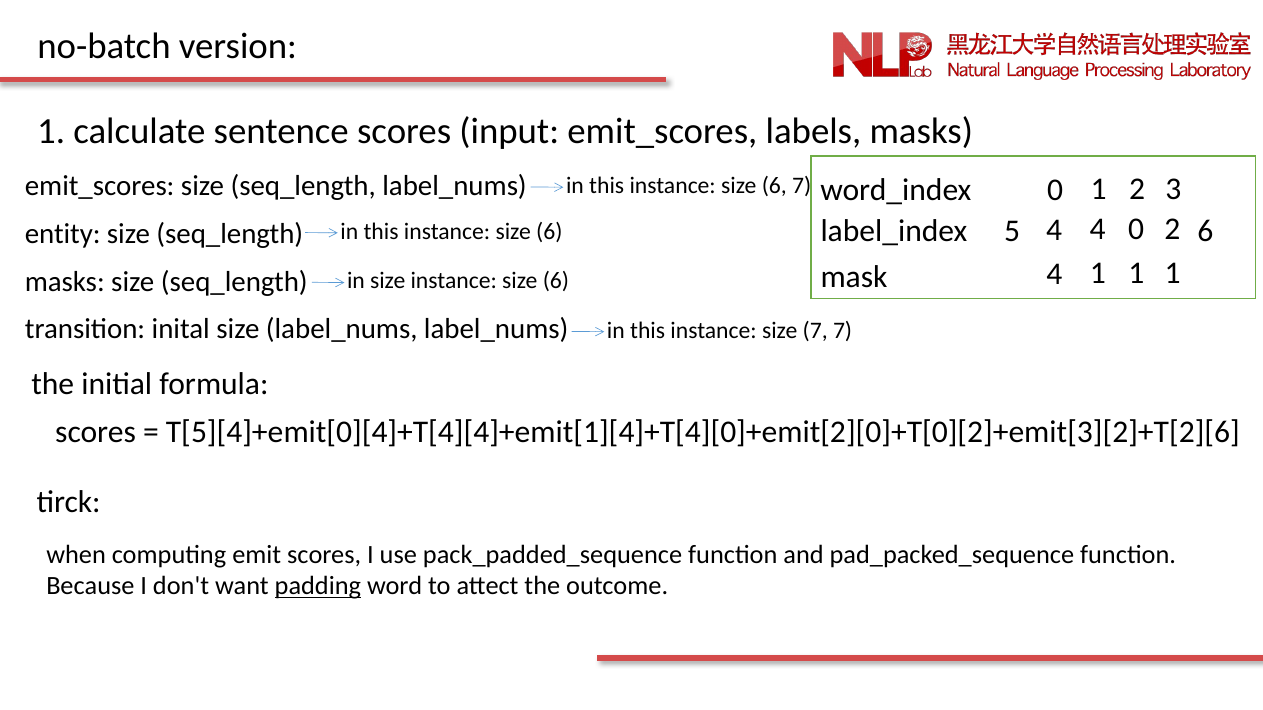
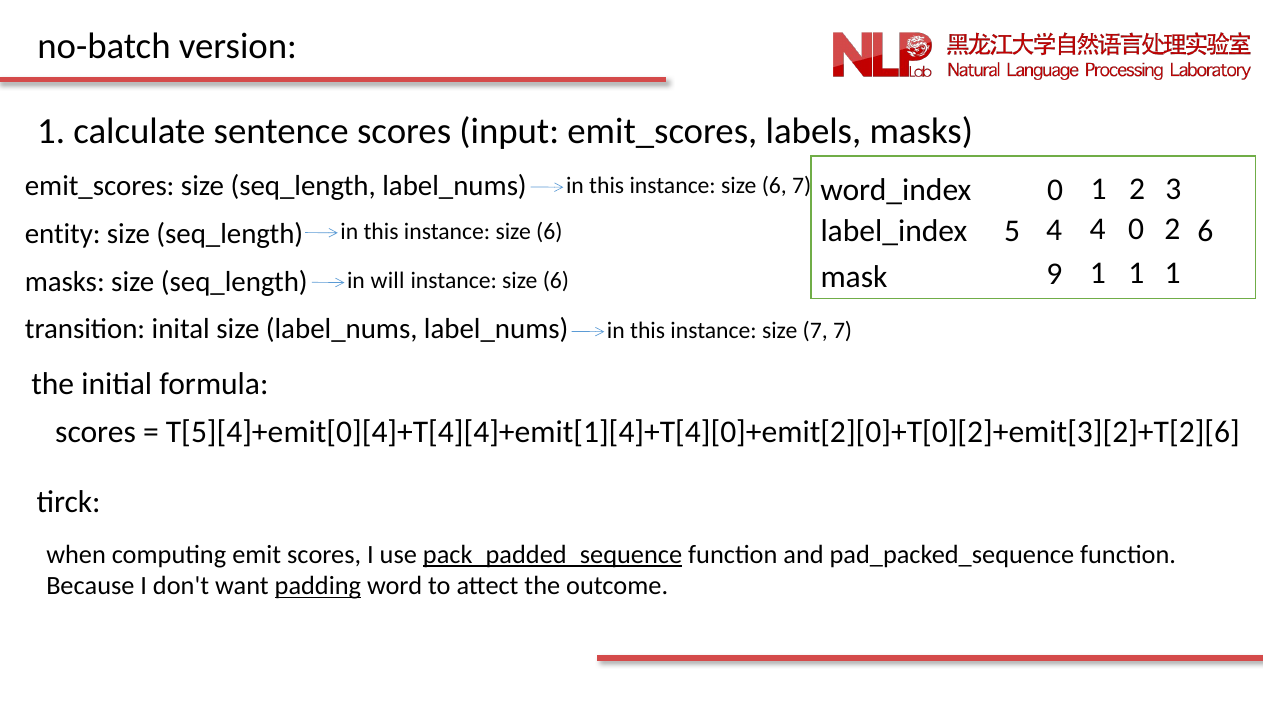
mask 4: 4 -> 9
in size: size -> will
pack_padded_sequence underline: none -> present
